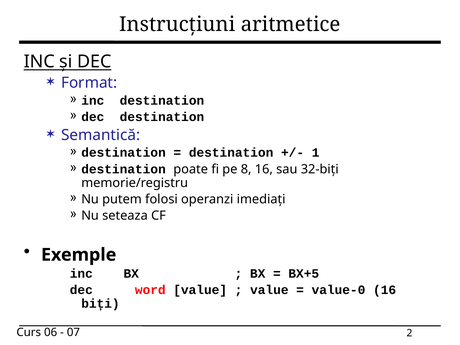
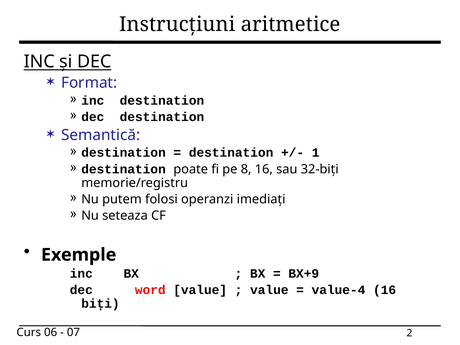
BX+5: BX+5 -> BX+9
value-0: value-0 -> value-4
